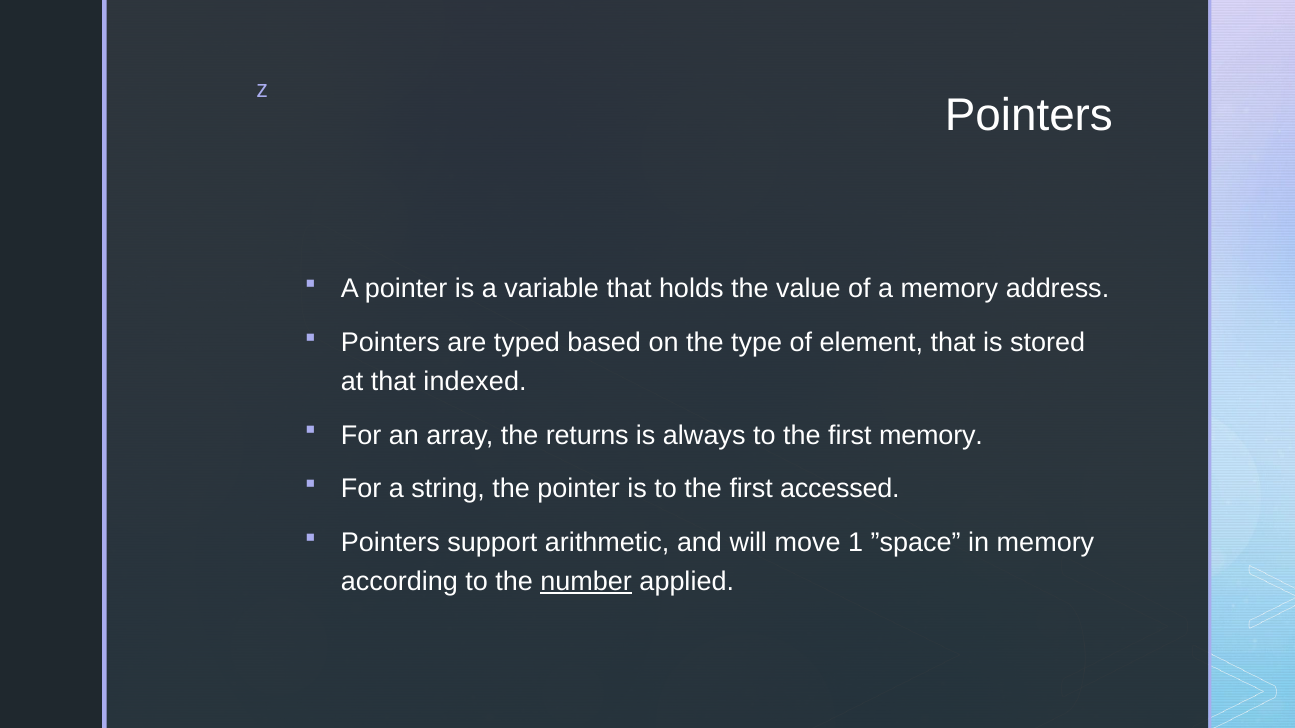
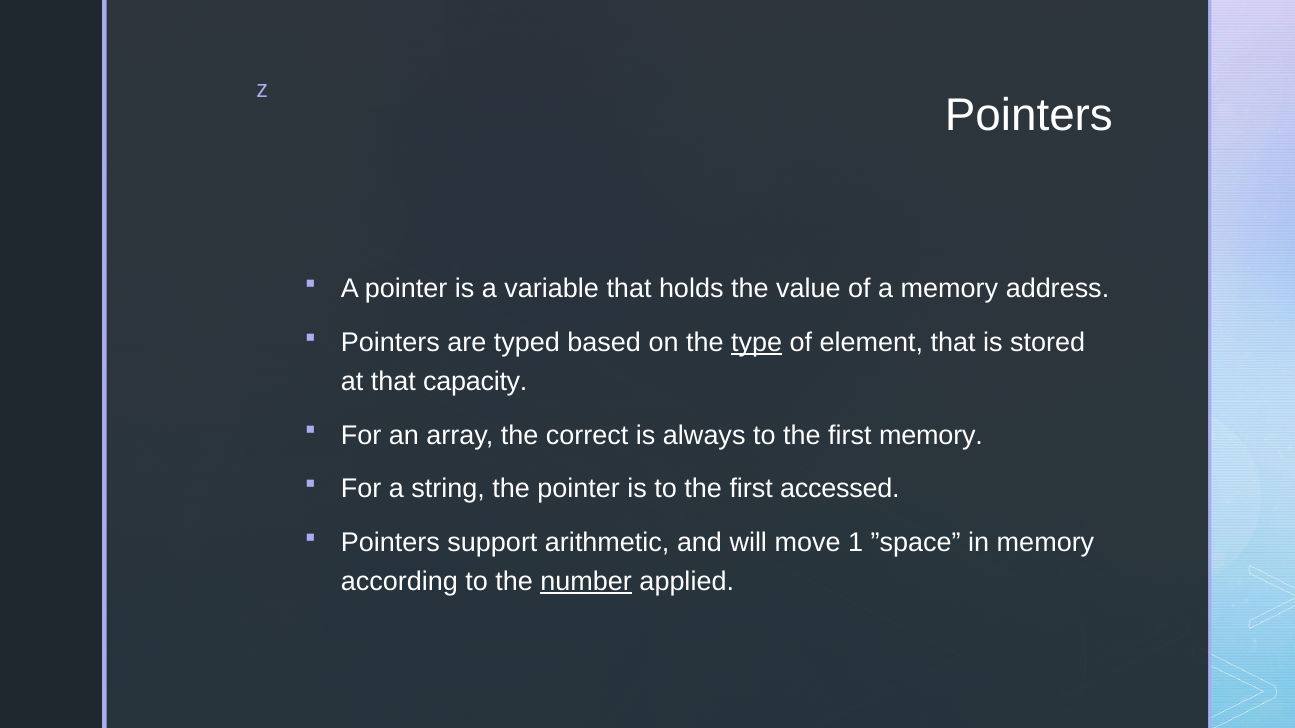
type underline: none -> present
indexed: indexed -> capacity
returns: returns -> correct
